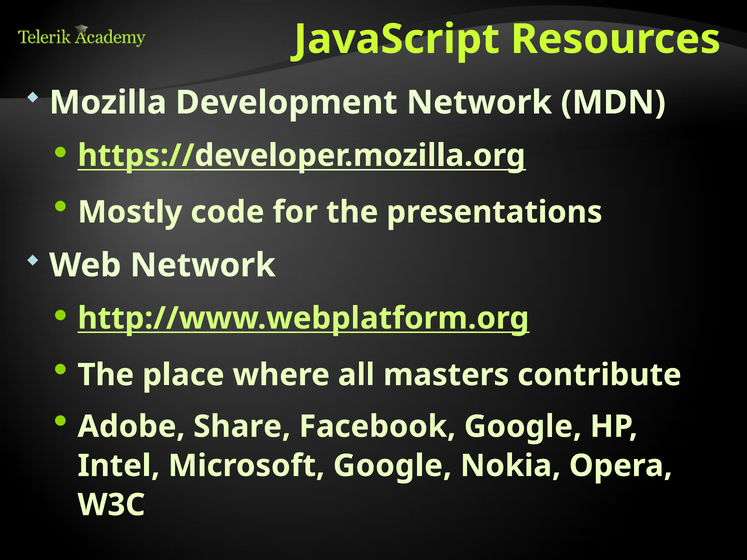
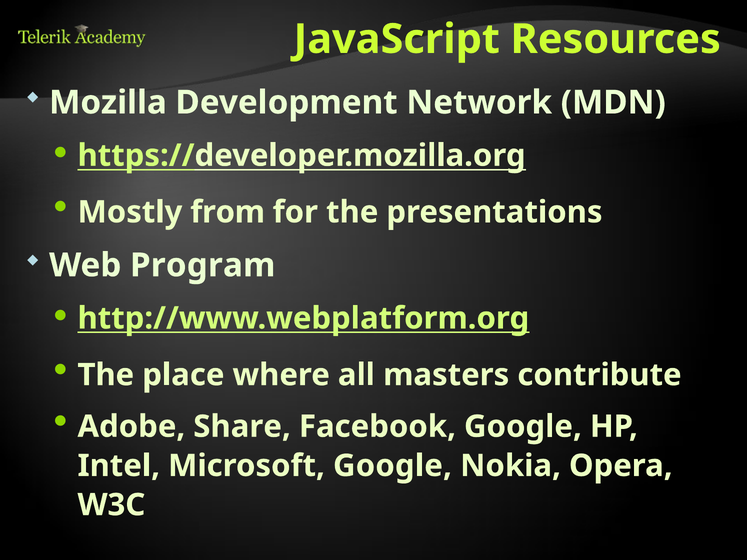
code: code -> from
Web Network: Network -> Program
